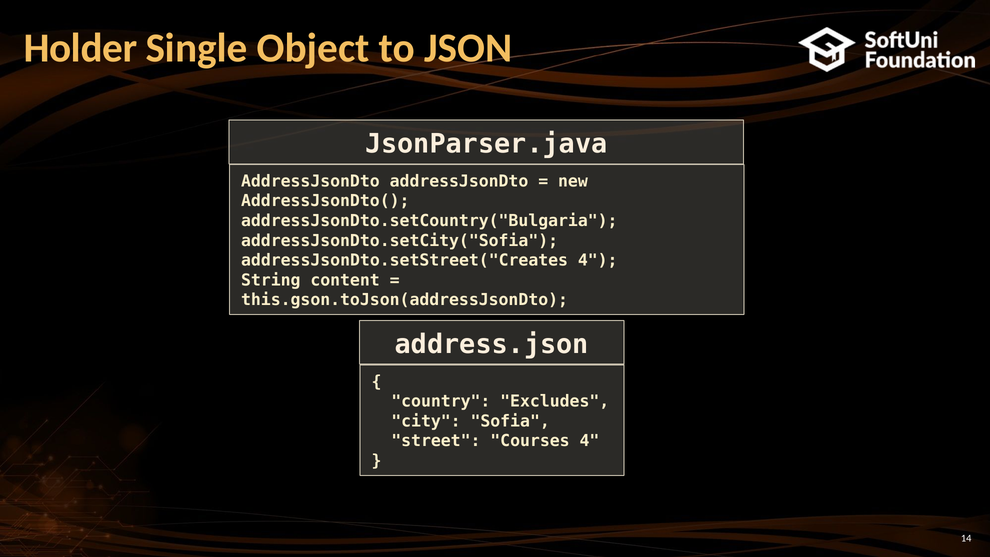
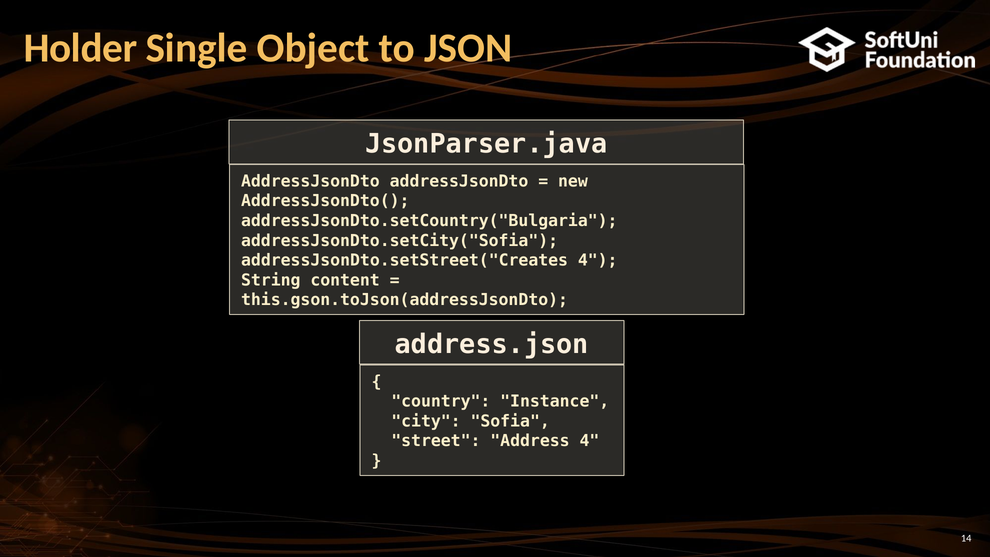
Excludes: Excludes -> Instance
Courses: Courses -> Address
